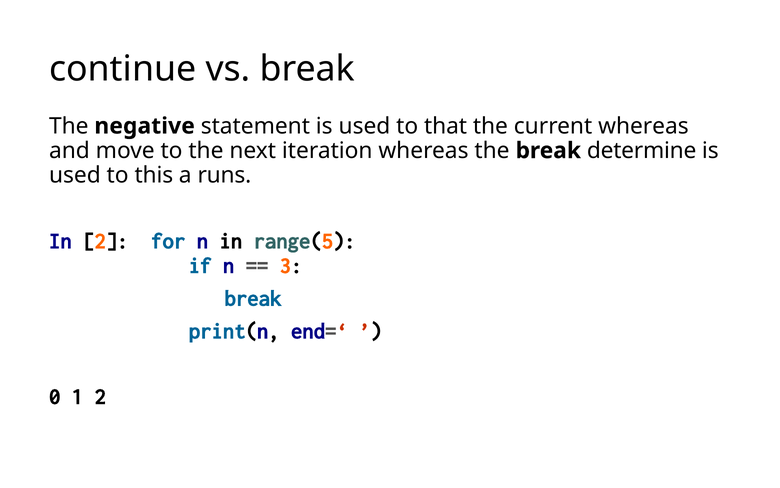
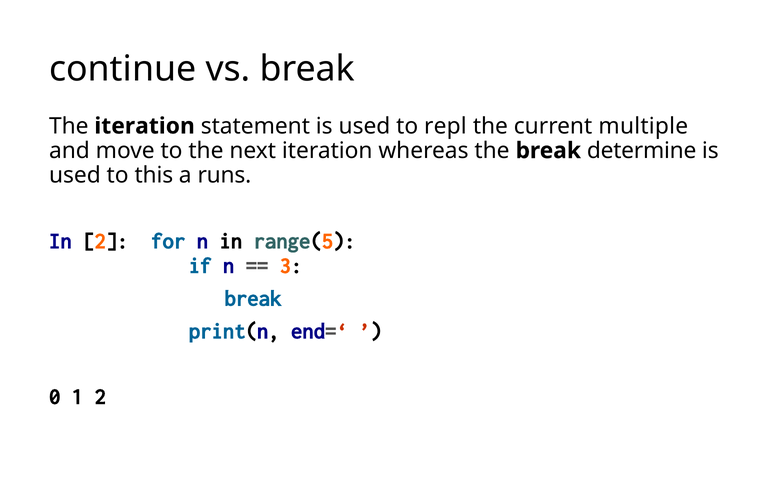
The negative: negative -> iteration
that: that -> repl
current whereas: whereas -> multiple
